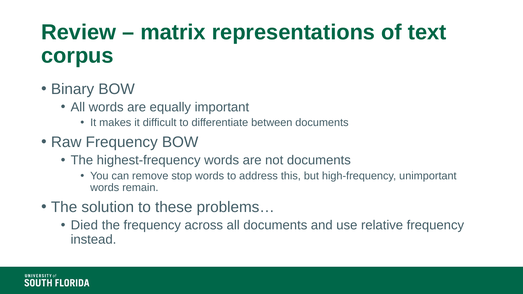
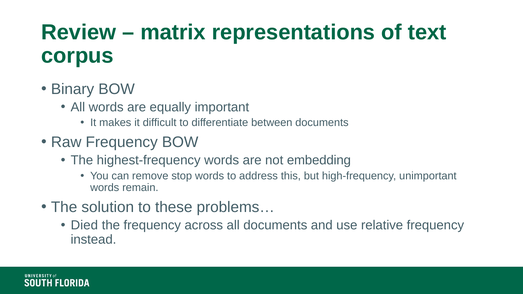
not documents: documents -> embedding
